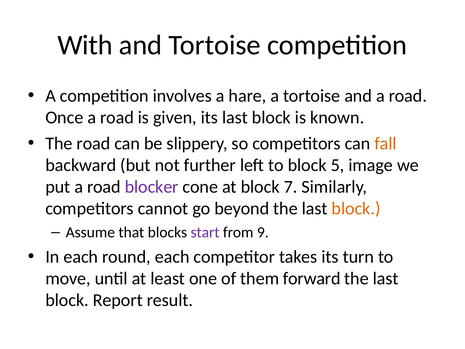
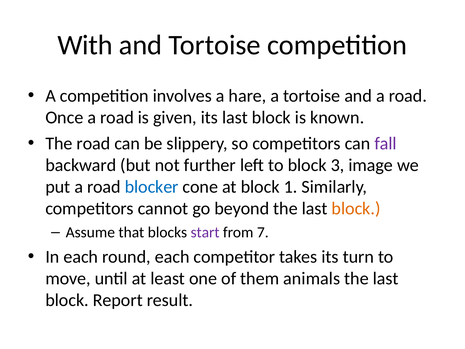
fall colour: orange -> purple
5: 5 -> 3
blocker colour: purple -> blue
7: 7 -> 1
9: 9 -> 7
forward: forward -> animals
